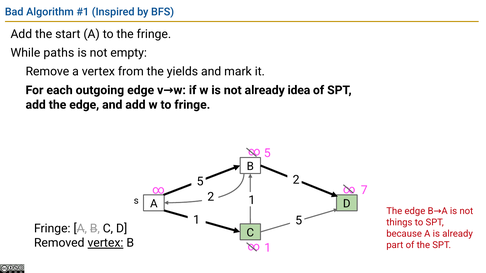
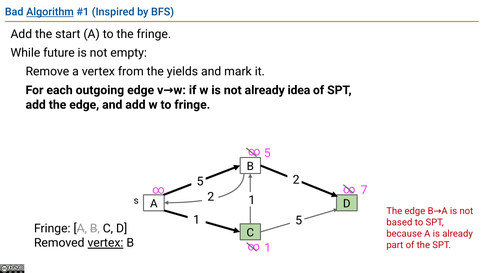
Algorithm underline: none -> present
paths: paths -> future
things: things -> based
